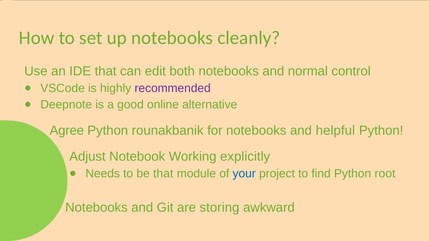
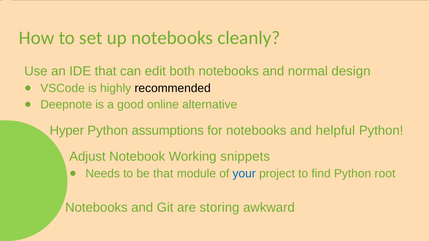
control: control -> design
recommended colour: purple -> black
Agree: Agree -> Hyper
rounakbanik: rounakbanik -> assumptions
explicitly: explicitly -> snippets
